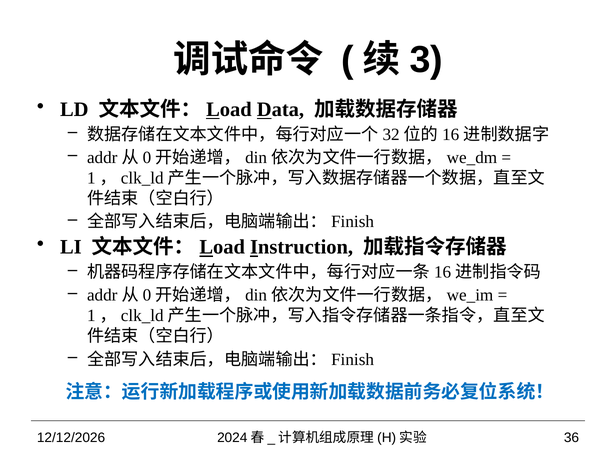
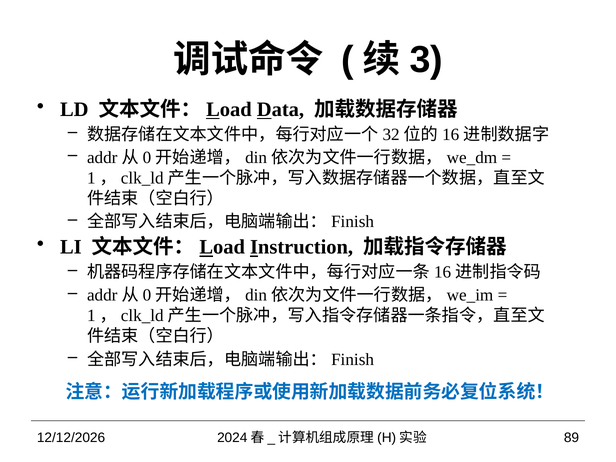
36: 36 -> 89
